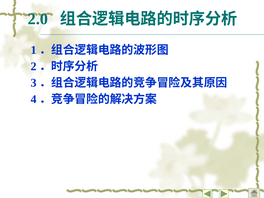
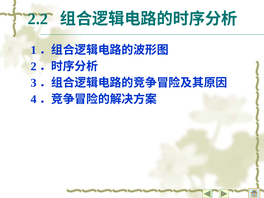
2.0: 2.0 -> 2.2
